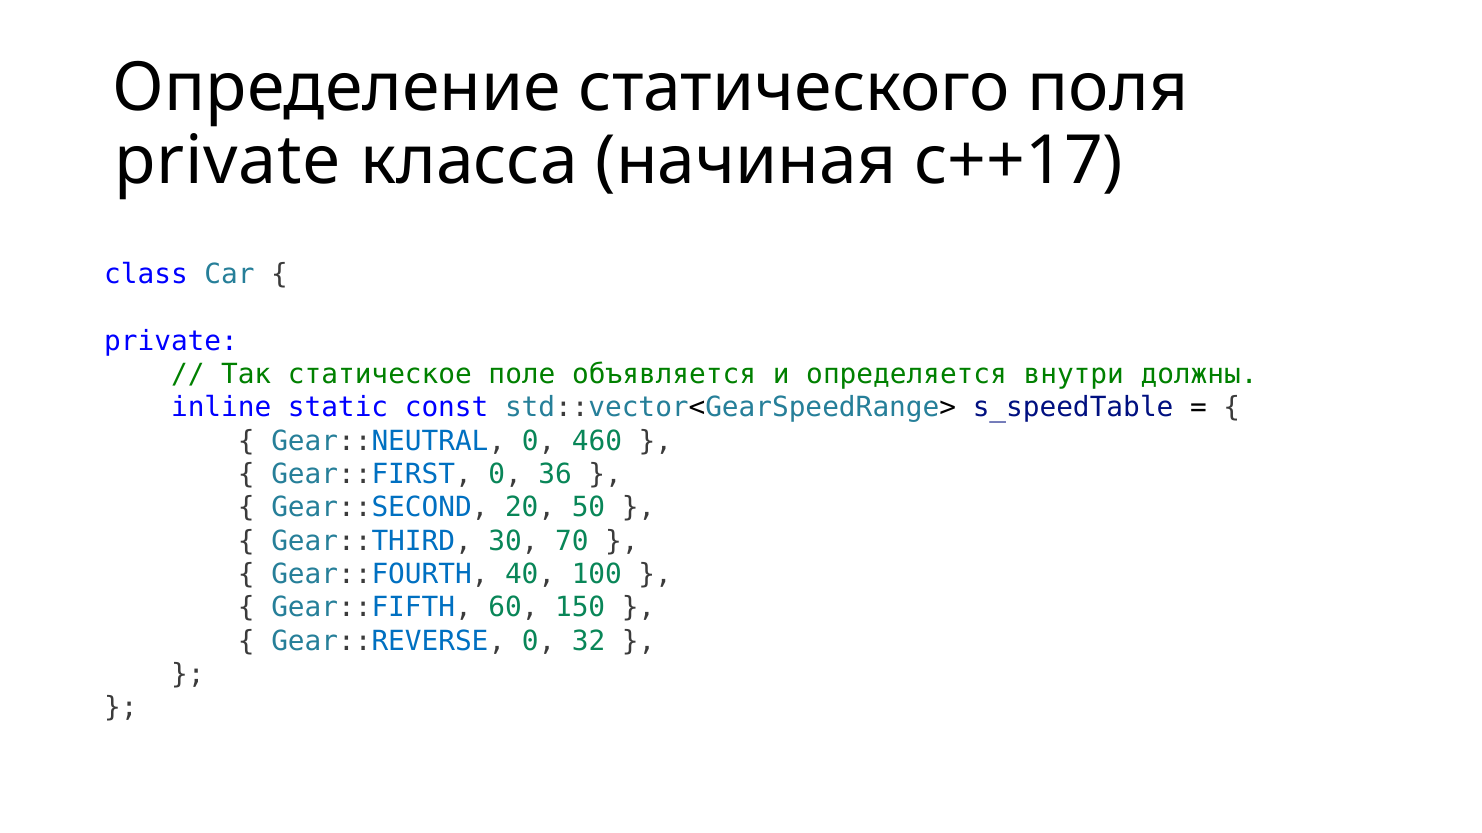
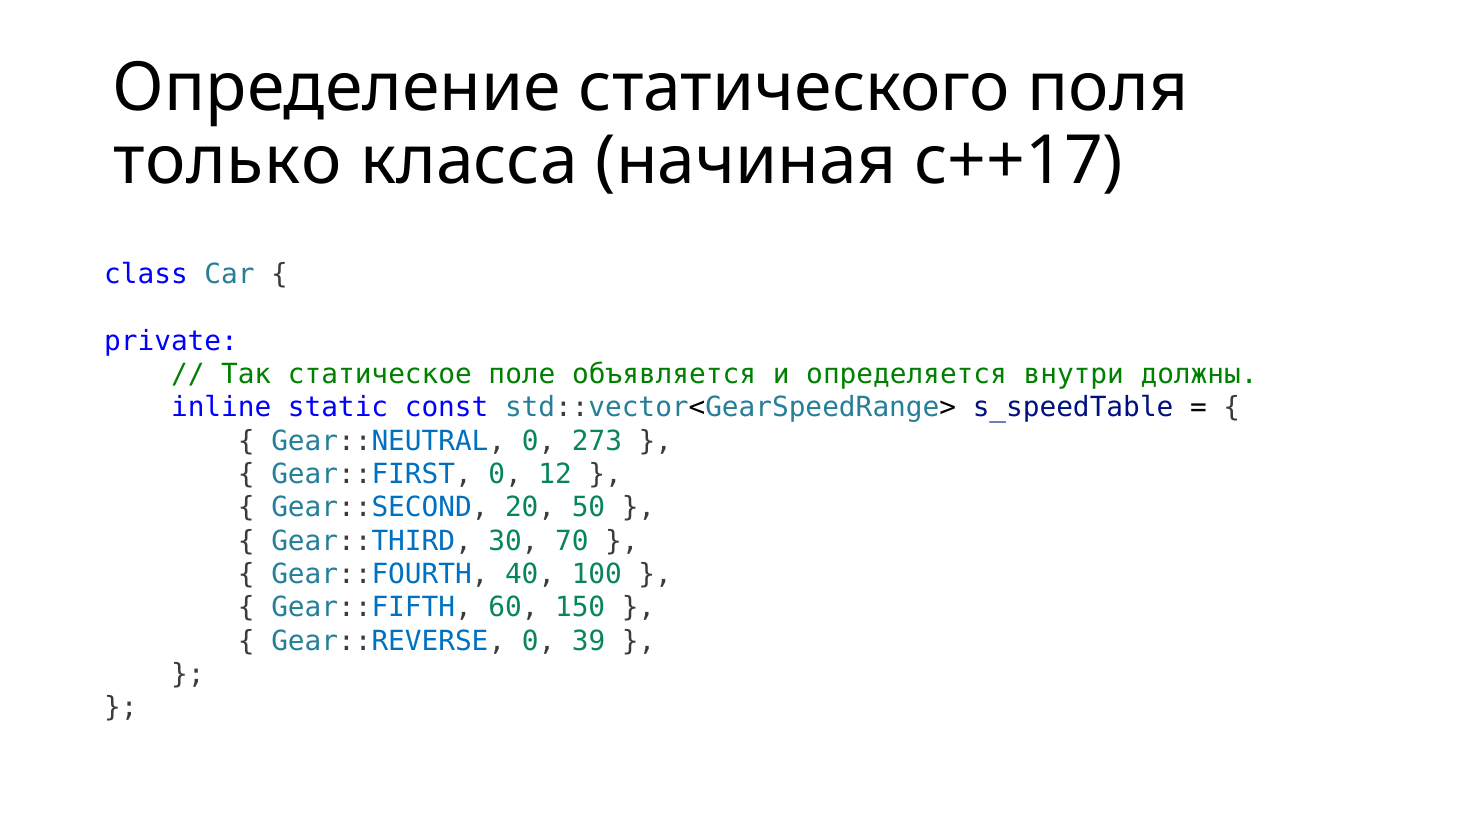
private at (227, 161): private -> только
460: 460 -> 273
36: 36 -> 12
32: 32 -> 39
